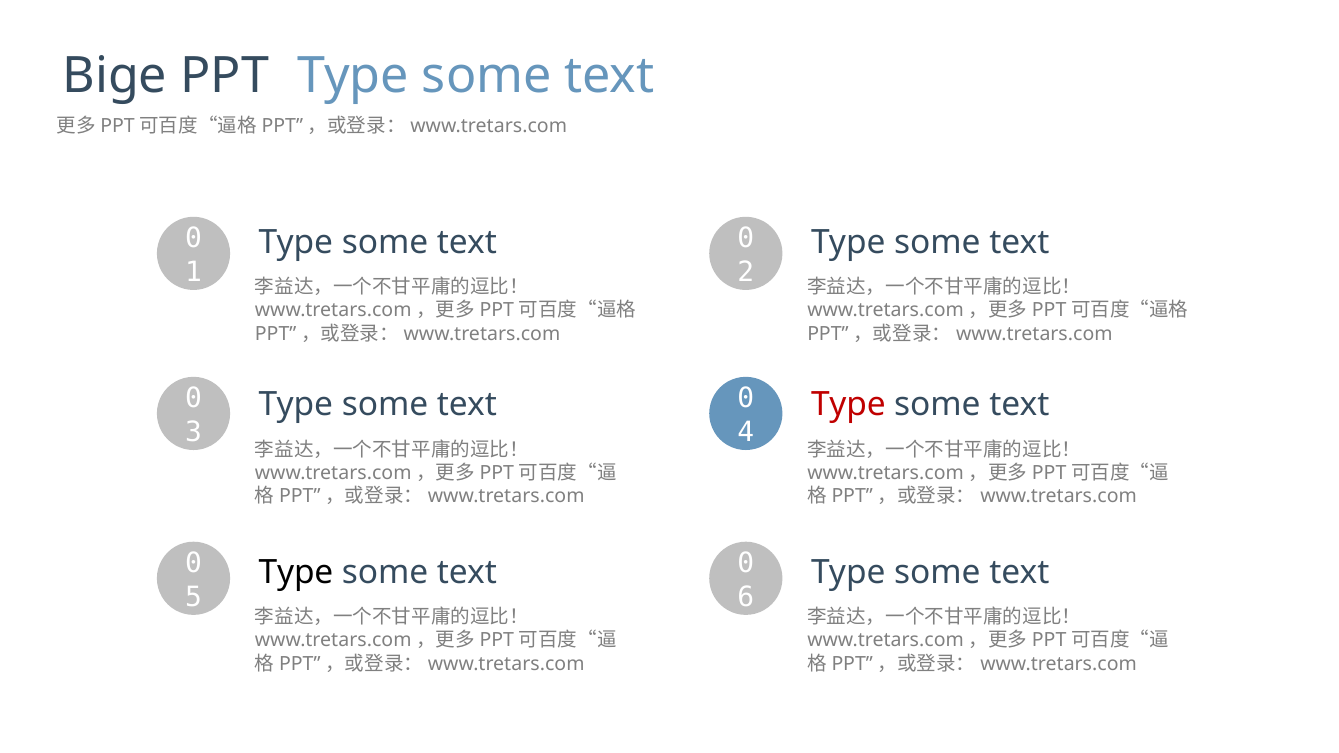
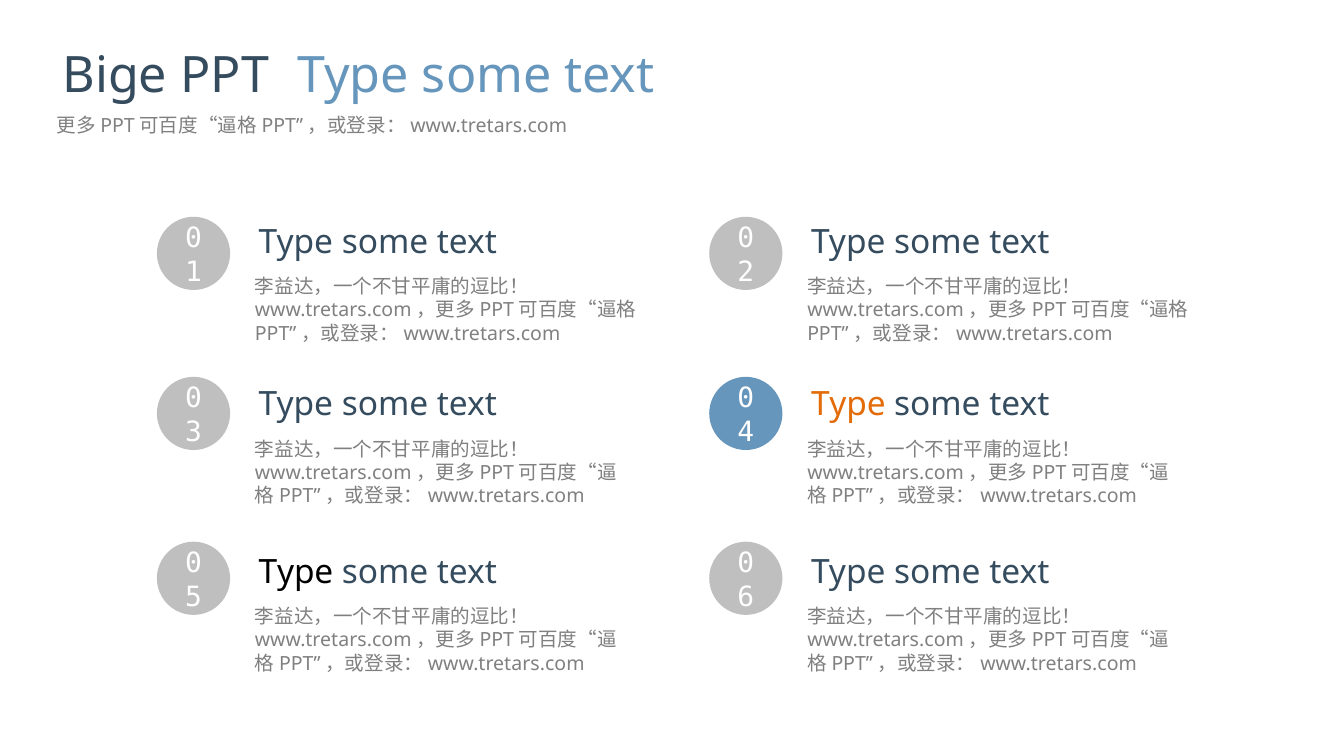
Type at (848, 405) colour: red -> orange
